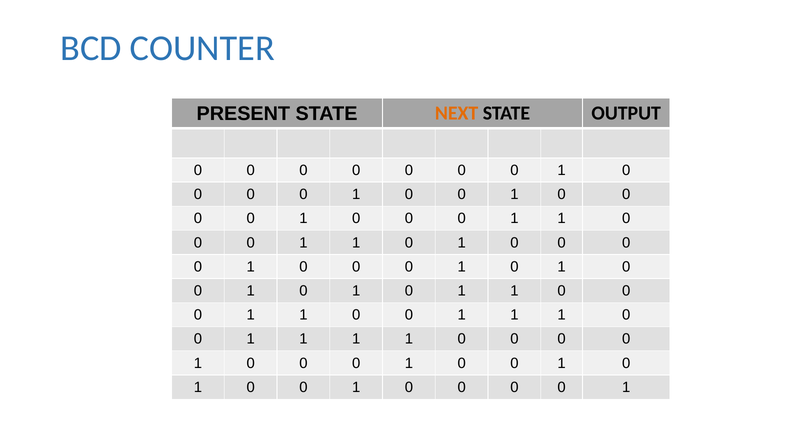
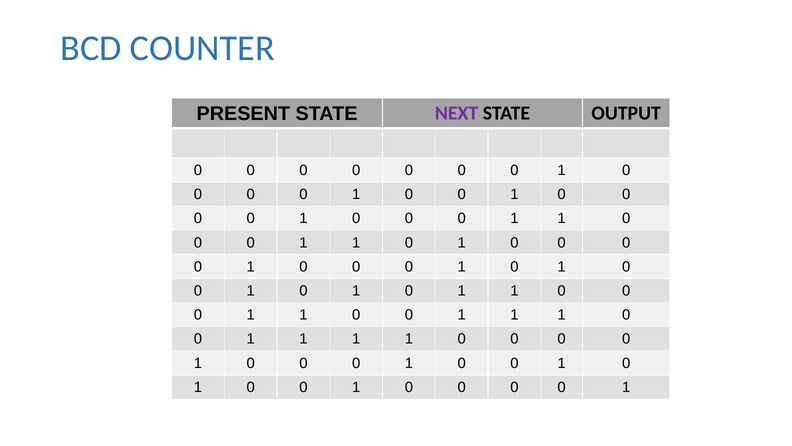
NEXT colour: orange -> purple
